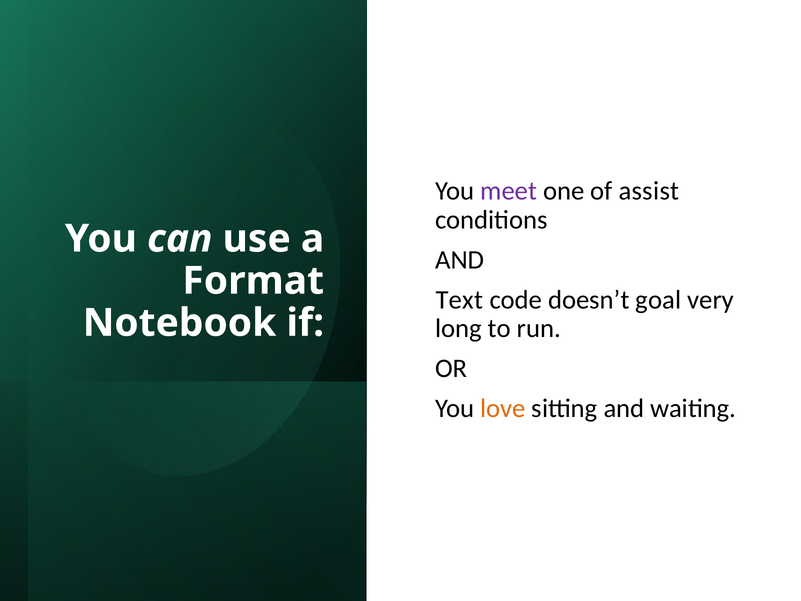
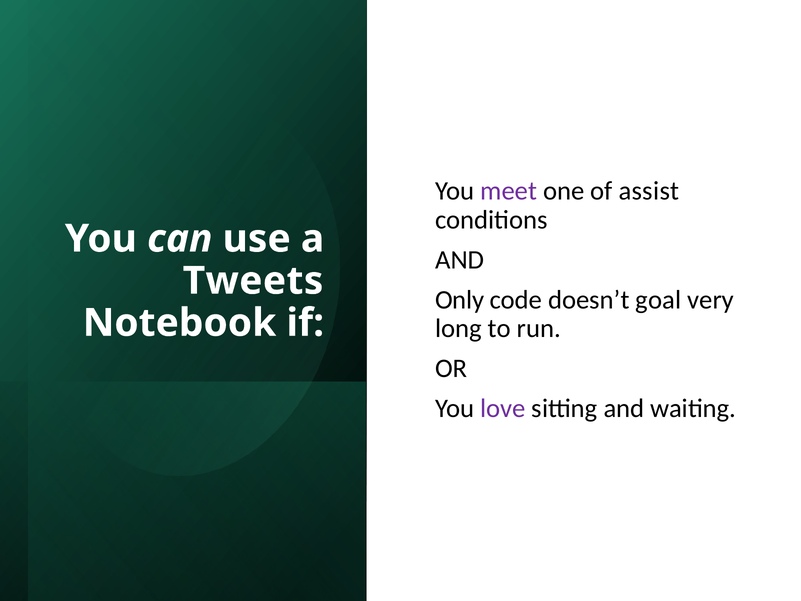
Format: Format -> Tweets
Text: Text -> Only
love colour: orange -> purple
